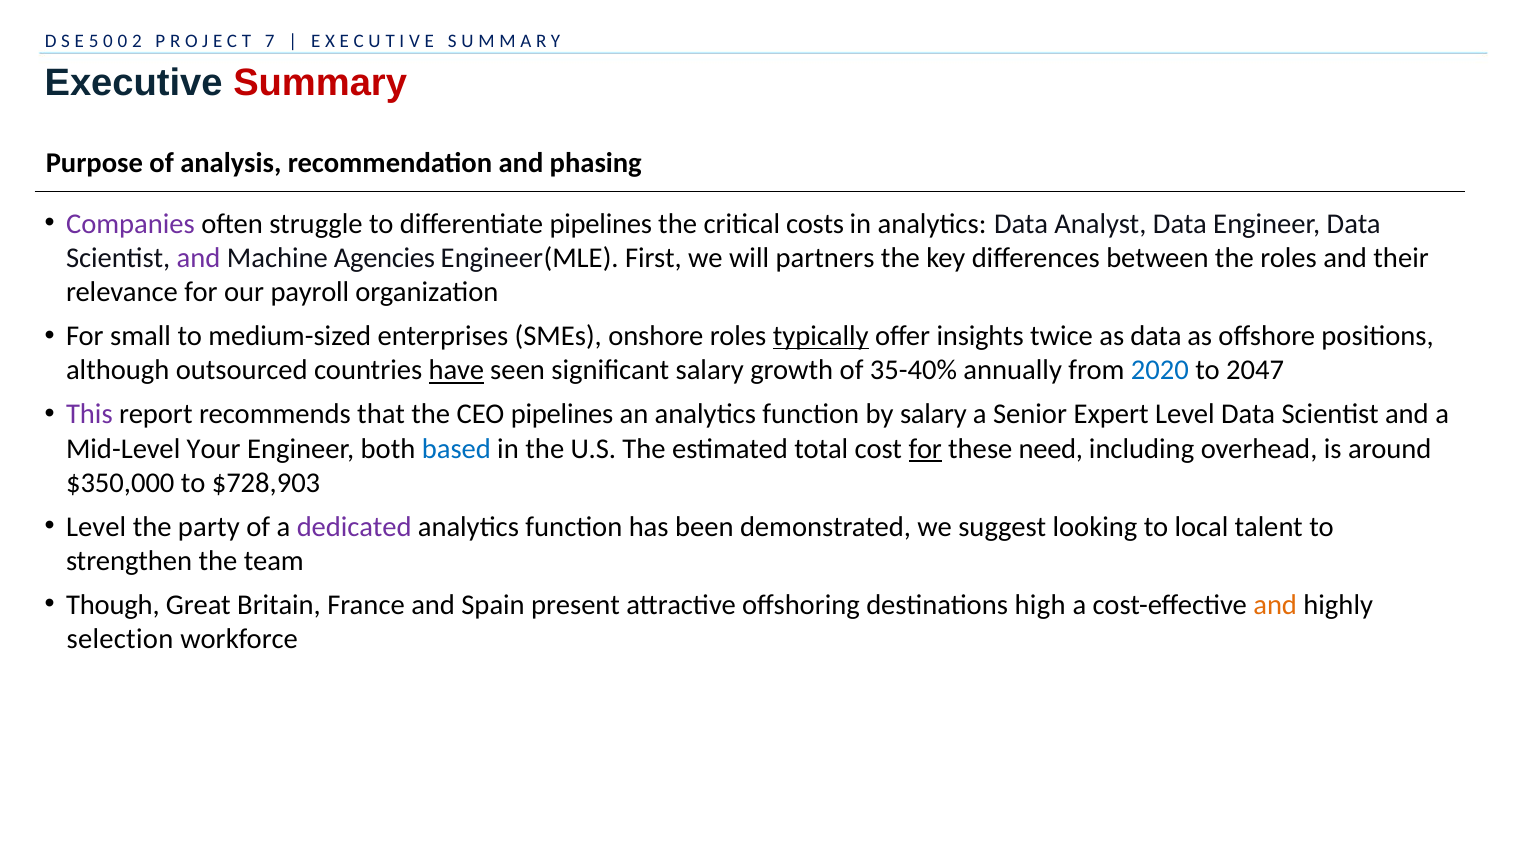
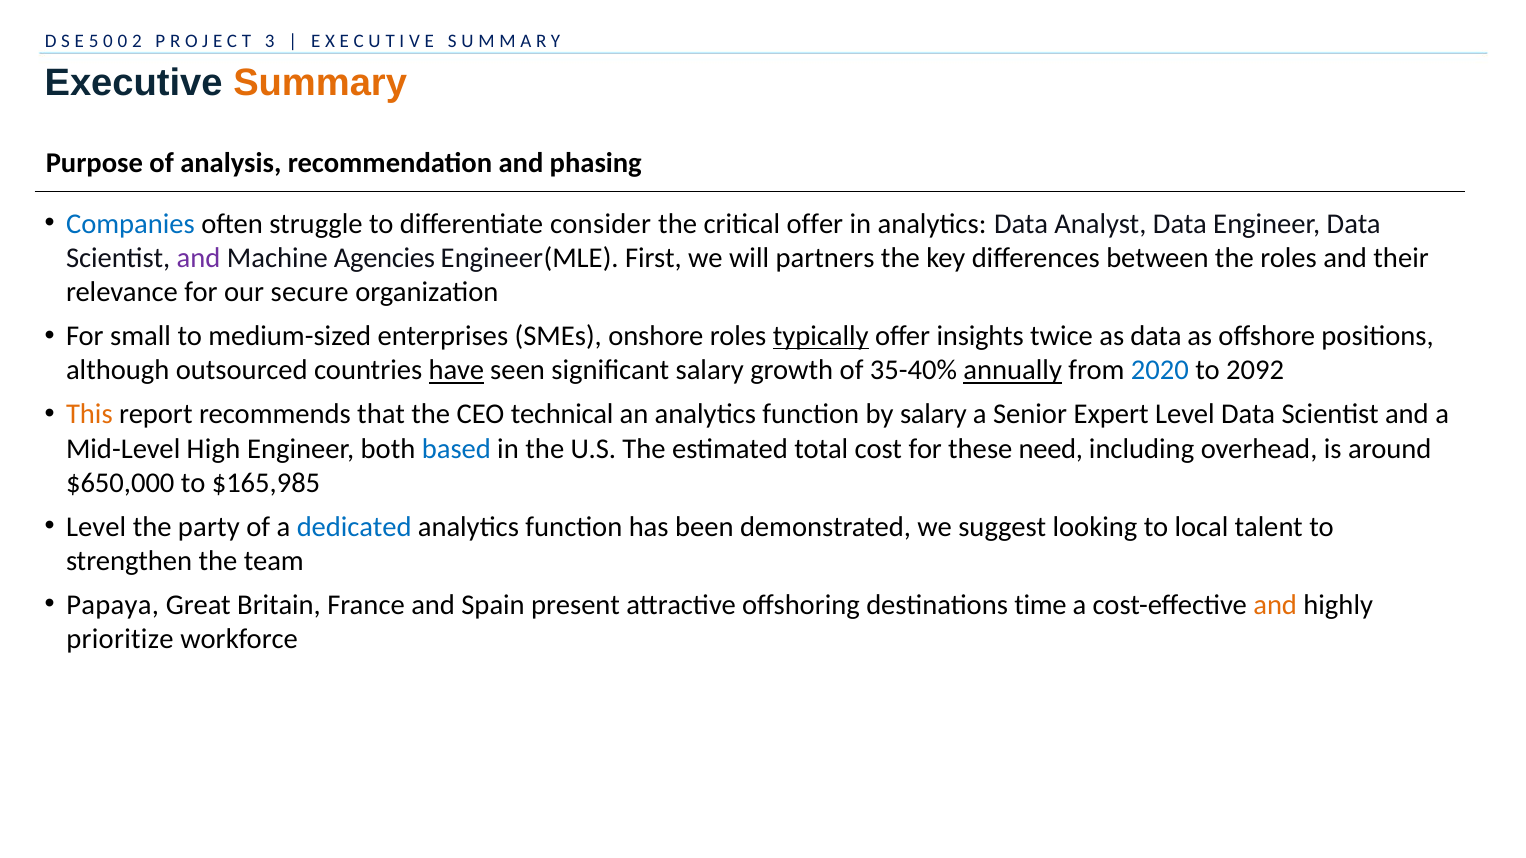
7: 7 -> 3
Summary colour: red -> orange
Companies colour: purple -> blue
differentiate pipelines: pipelines -> consider
critical costs: costs -> offer
payroll: payroll -> secure
annually underline: none -> present
2047: 2047 -> 2092
This colour: purple -> orange
CEO pipelines: pipelines -> technical
Your: Your -> High
for at (925, 449) underline: present -> none
$350,000: $350,000 -> $650,000
$728,903: $728,903 -> $165,985
dedicated colour: purple -> blue
Though: Though -> Papaya
high: high -> time
selection: selection -> prioritize
